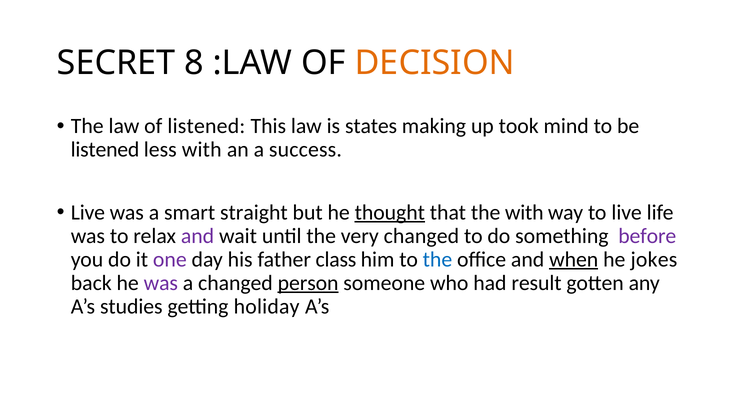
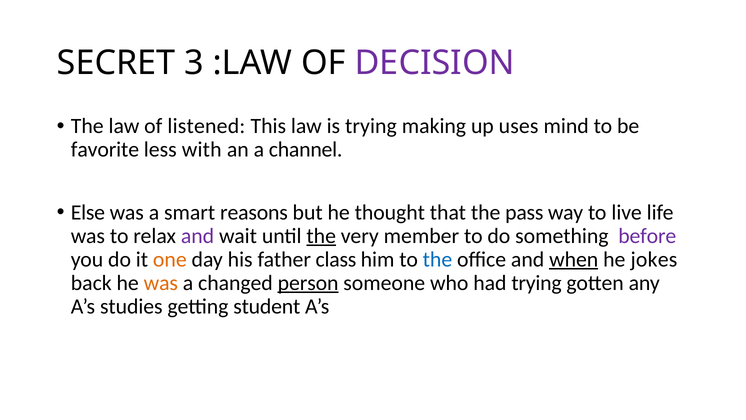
8: 8 -> 3
DECISION colour: orange -> purple
is states: states -> trying
took: took -> uses
listened at (105, 150): listened -> favorite
success: success -> channel
Live at (88, 212): Live -> Else
straight: straight -> reasons
thought underline: present -> none
the with: with -> pass
the at (321, 236) underline: none -> present
very changed: changed -> member
one colour: purple -> orange
was at (161, 283) colour: purple -> orange
had result: result -> trying
holiday: holiday -> student
